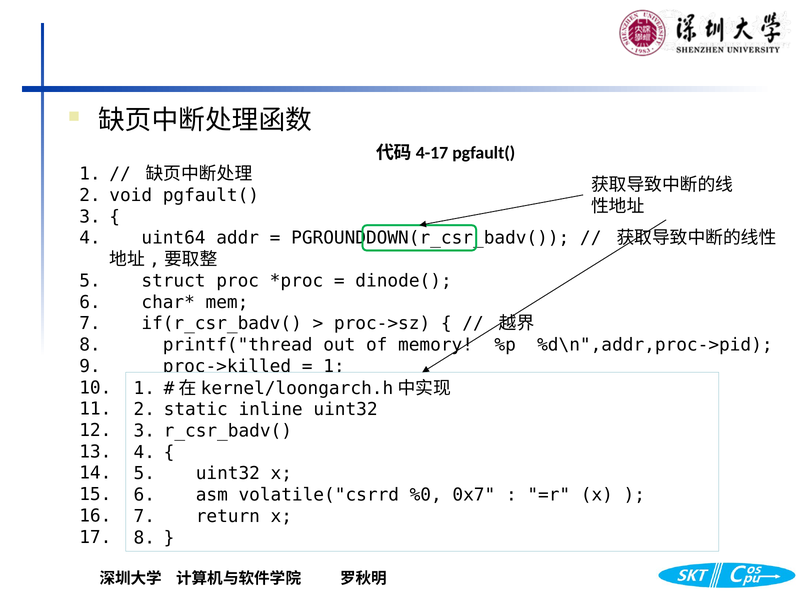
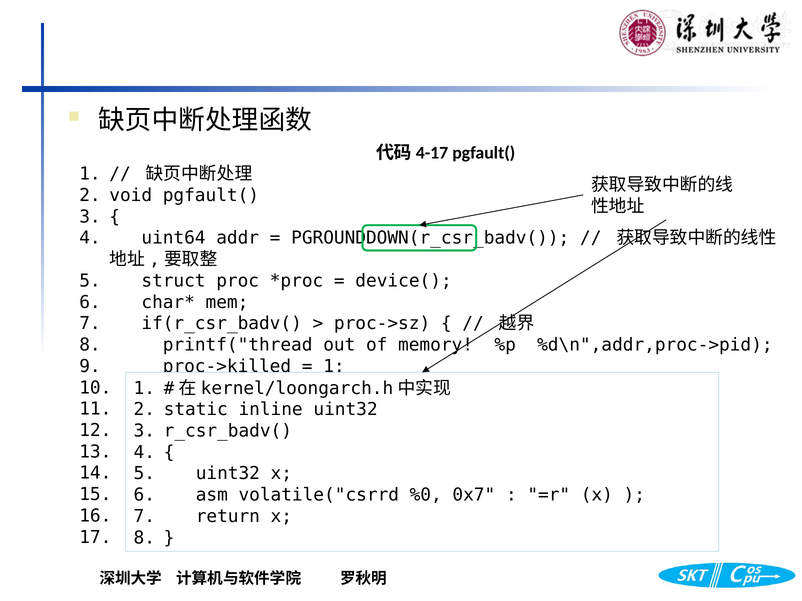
dinode(: dinode( -> device(
